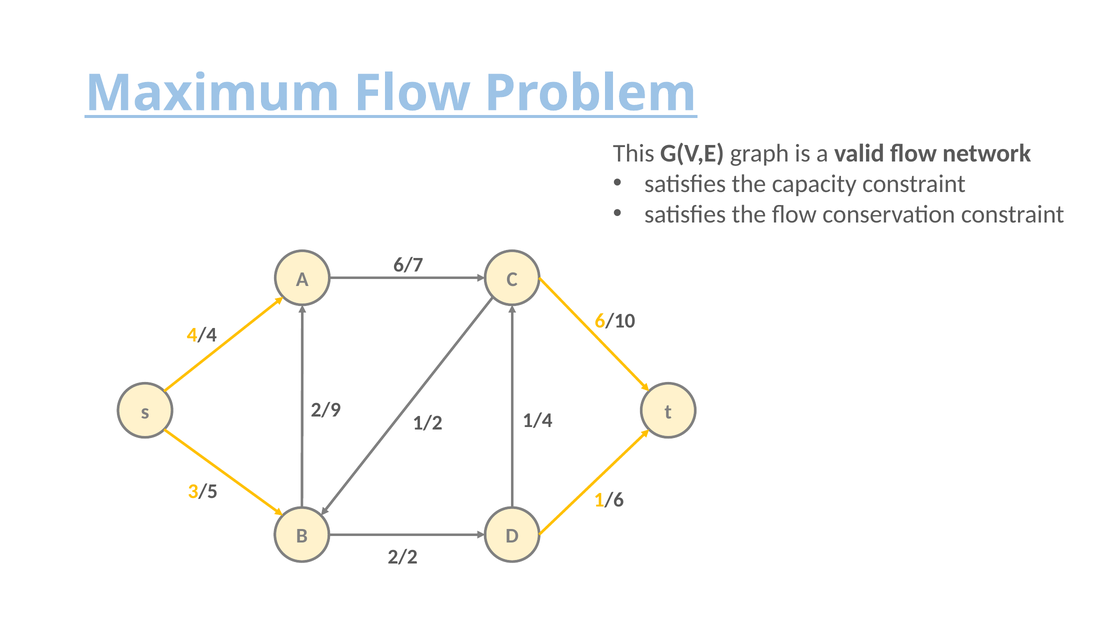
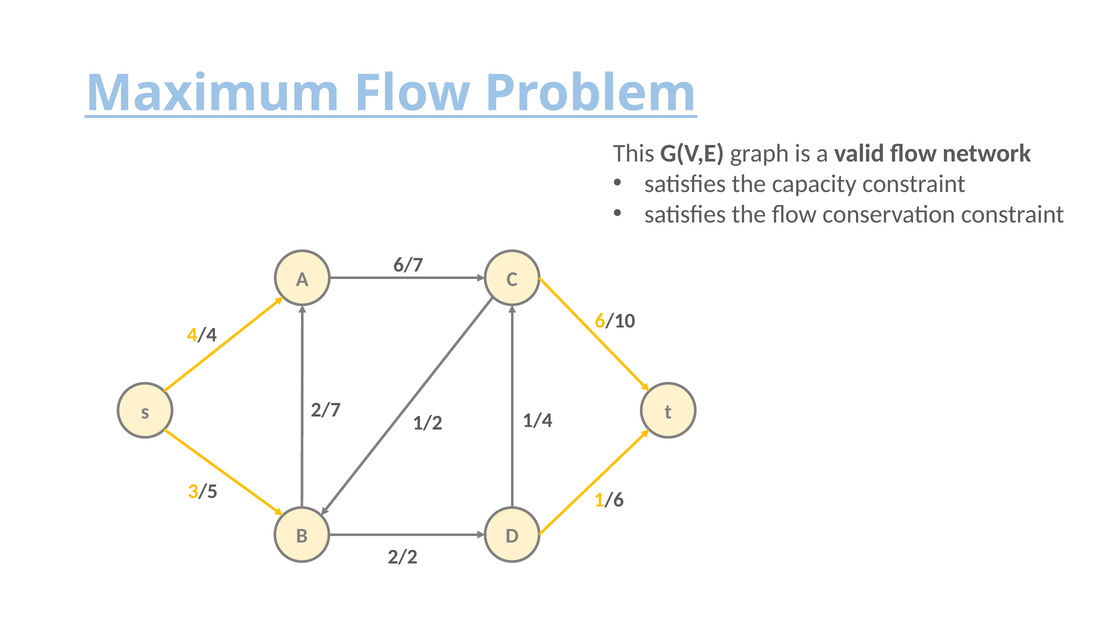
2/9: 2/9 -> 2/7
